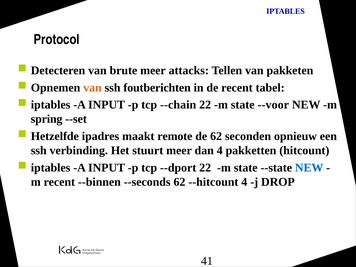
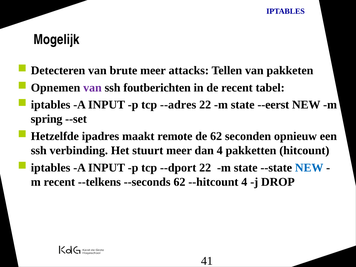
Protocol: Protocol -> Mogelijk
van at (92, 88) colour: orange -> purple
--chain: --chain -> --adres
--voor: --voor -> --eerst
--binnen: --binnen -> --telkens
